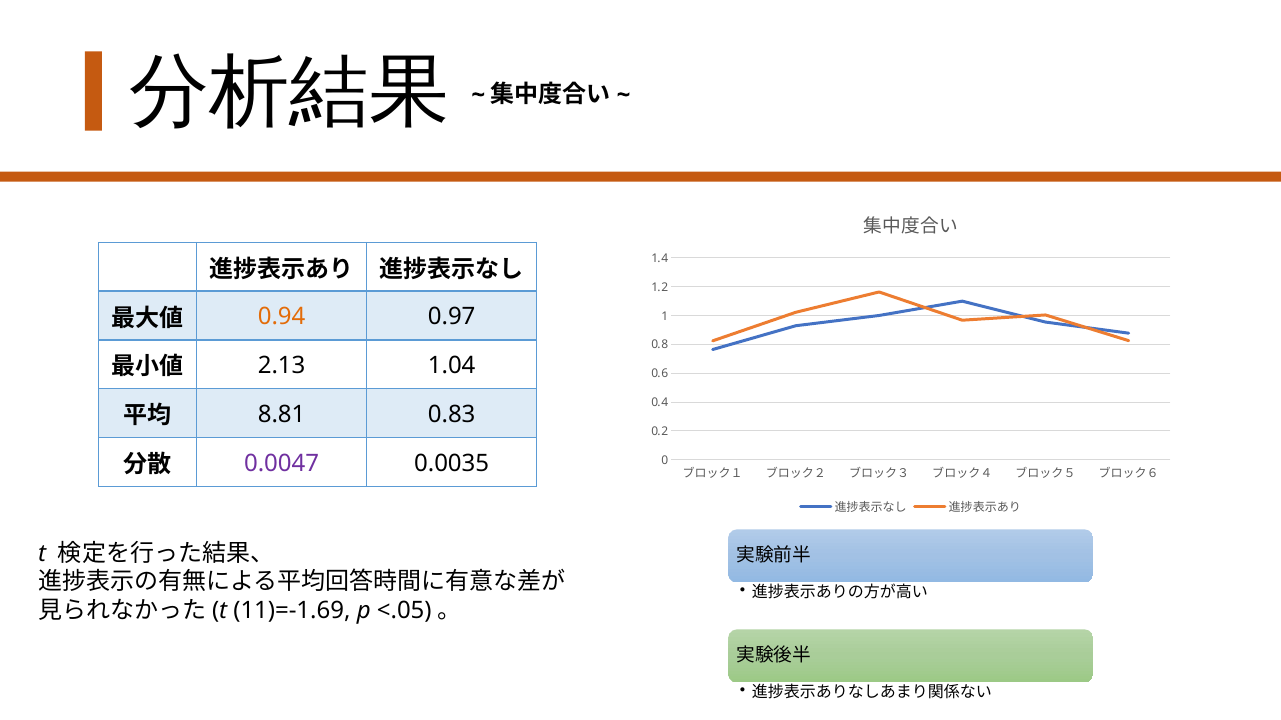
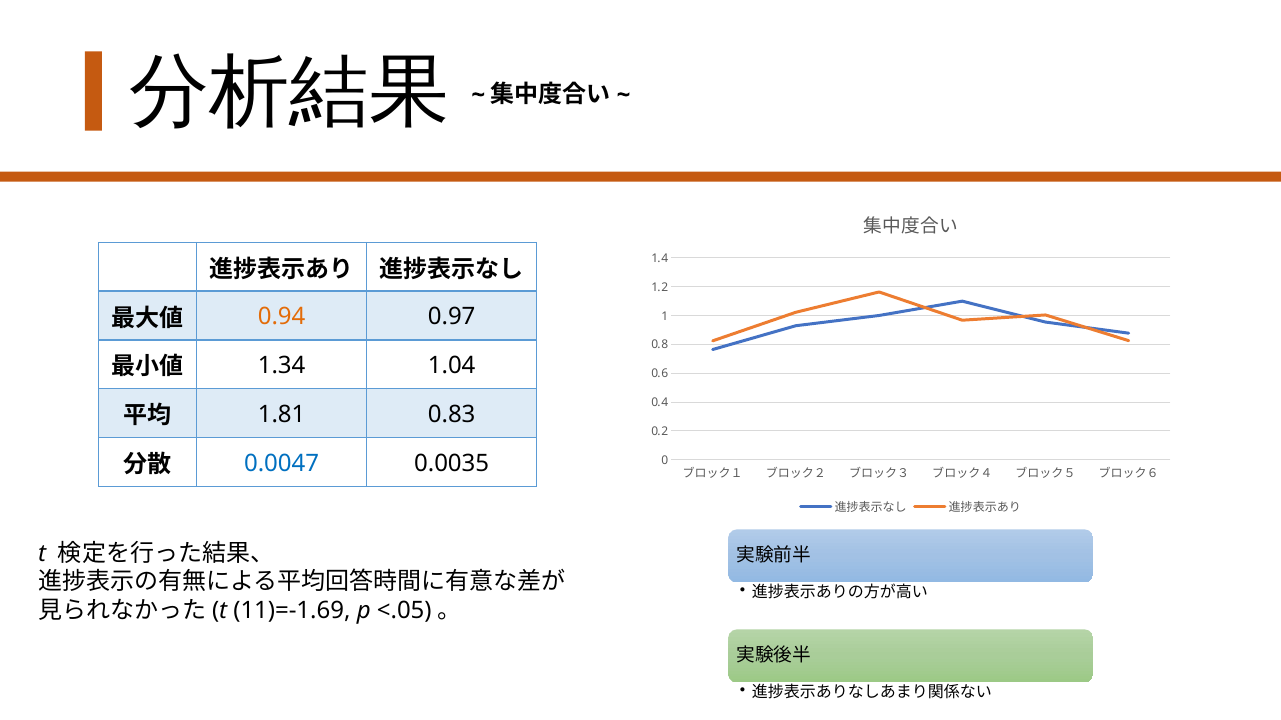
2.13: 2.13 -> 1.34
8.81: 8.81 -> 1.81
0.0047 colour: purple -> blue
